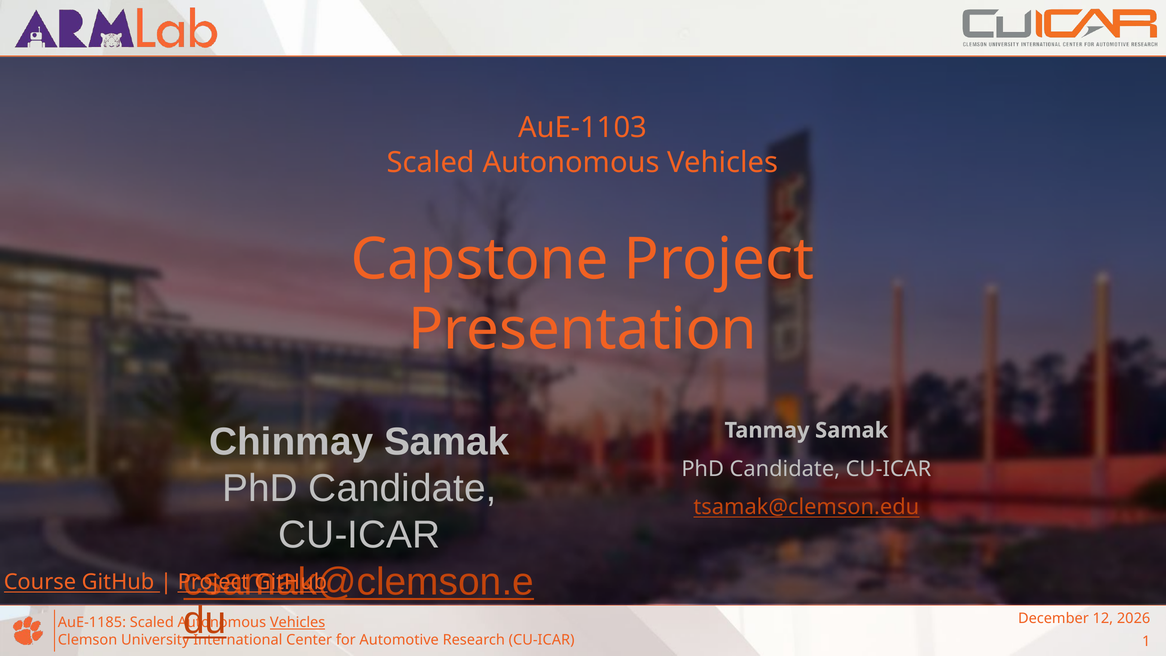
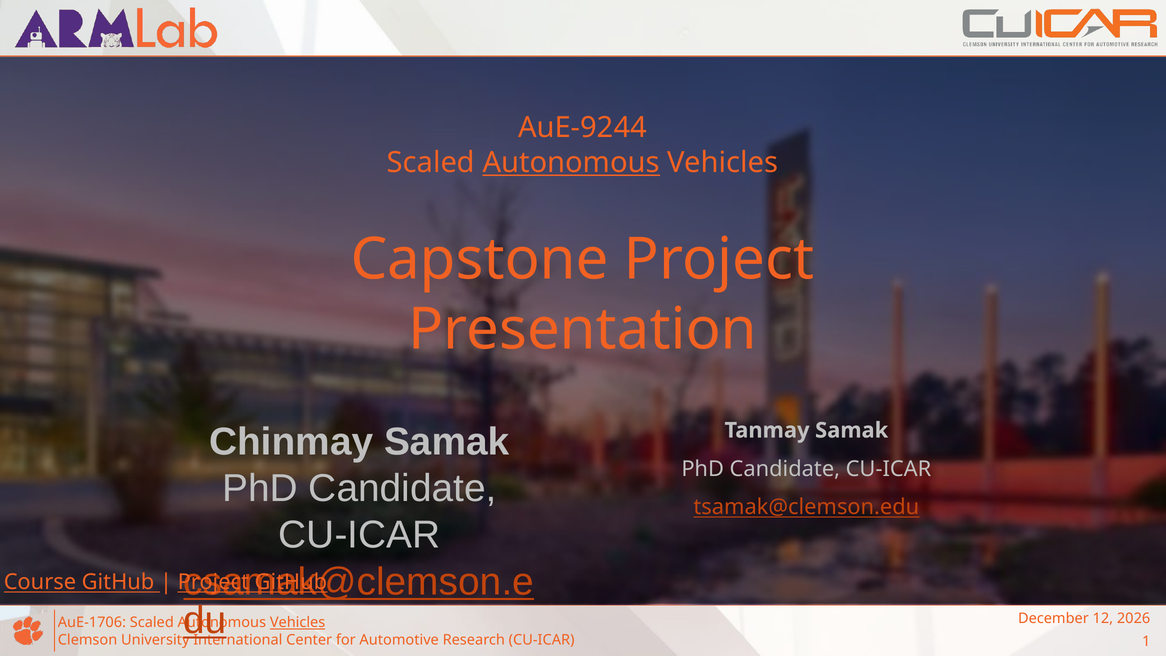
AuE-1103: AuE-1103 -> AuE-9244
Autonomous at (571, 163) underline: none -> present
AuE-1185: AuE-1185 -> AuE-1706
